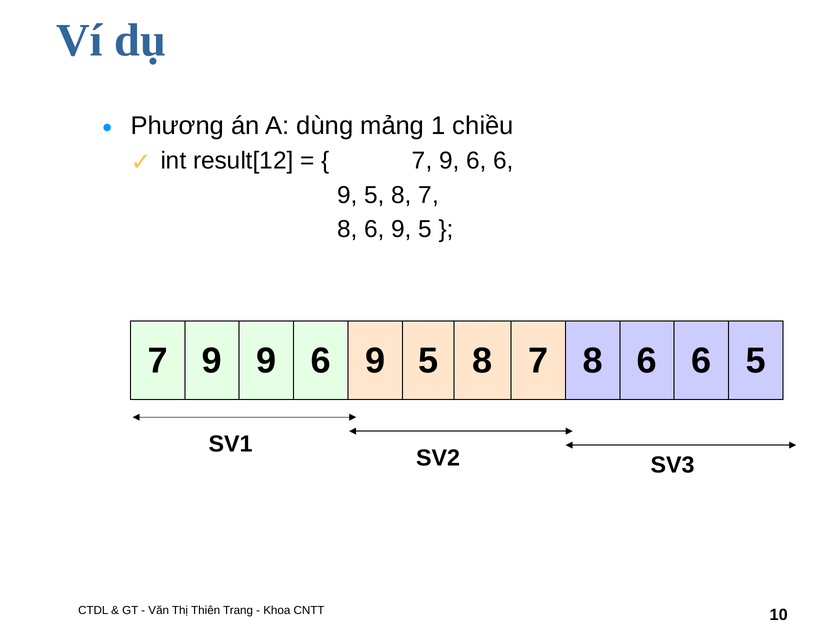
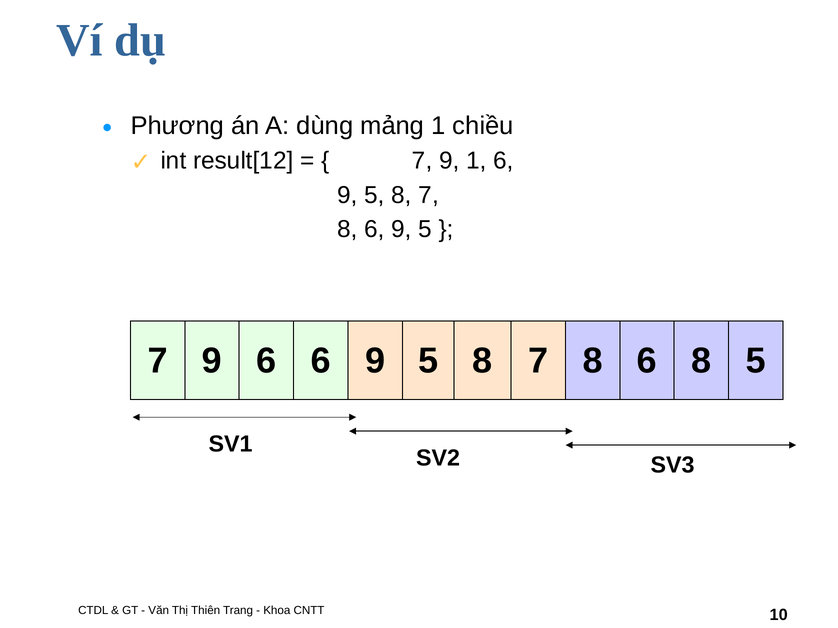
7 9 6: 6 -> 1
9 9: 9 -> 6
8 6 6: 6 -> 8
